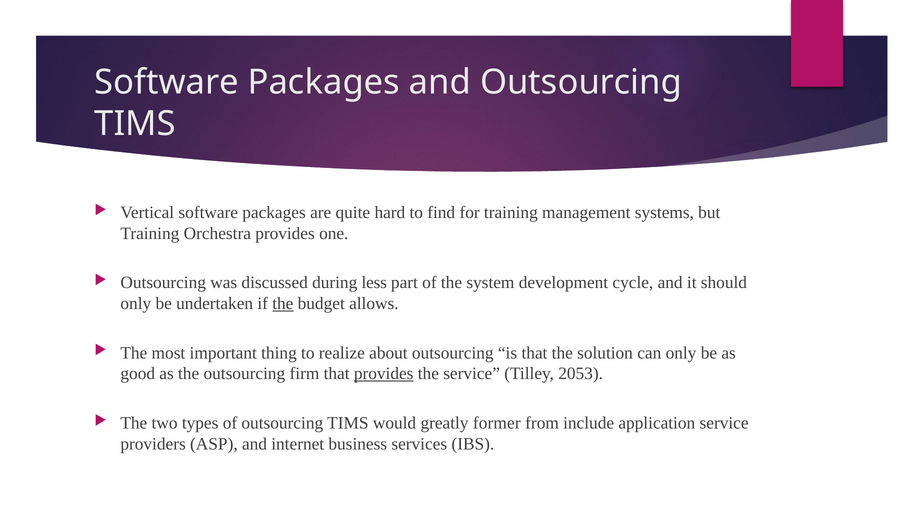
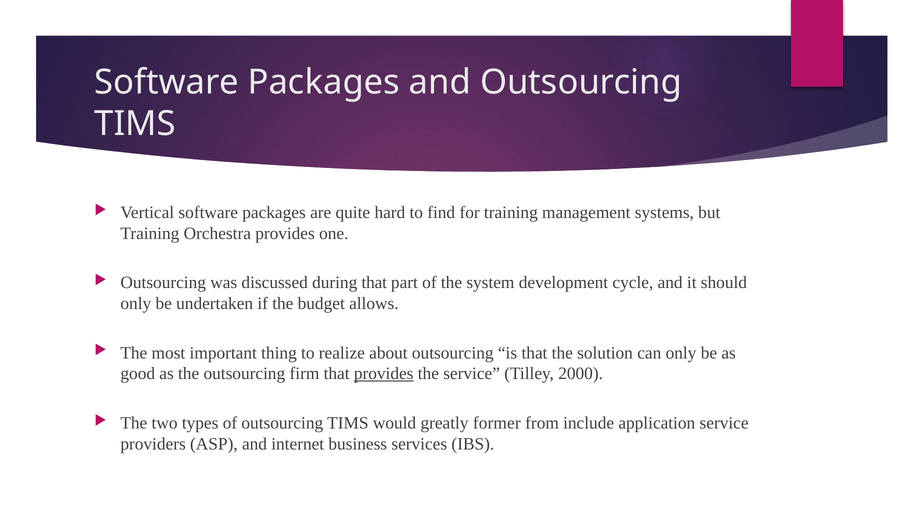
during less: less -> that
the at (283, 303) underline: present -> none
2053: 2053 -> 2000
